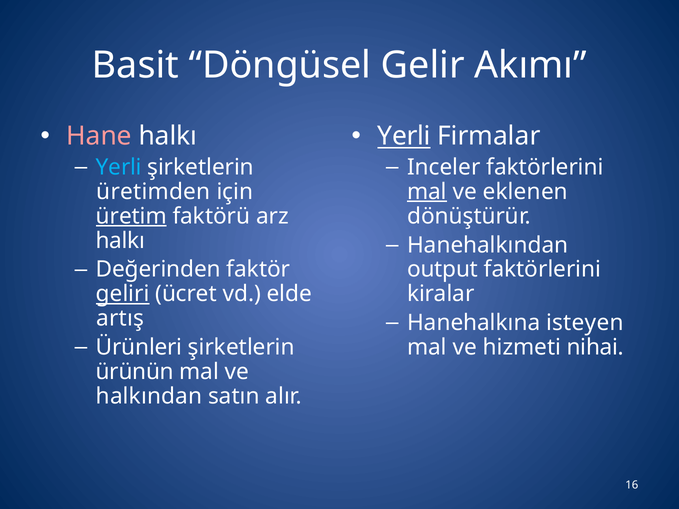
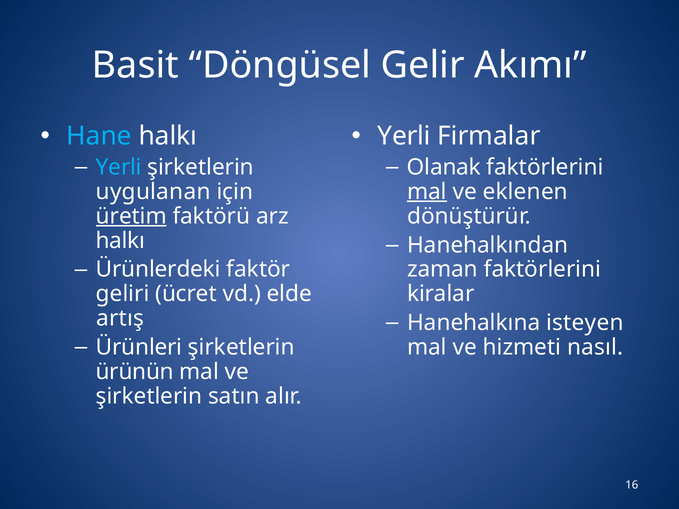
Hane colour: pink -> light blue
Yerli at (404, 136) underline: present -> none
Inceler: Inceler -> Olanak
üretimden: üretimden -> uygulanan
Değerinden: Değerinden -> Ürünlerdeki
output: output -> zaman
geliri underline: present -> none
nihai: nihai -> nasıl
halkından at (149, 396): halkından -> şirketlerin
